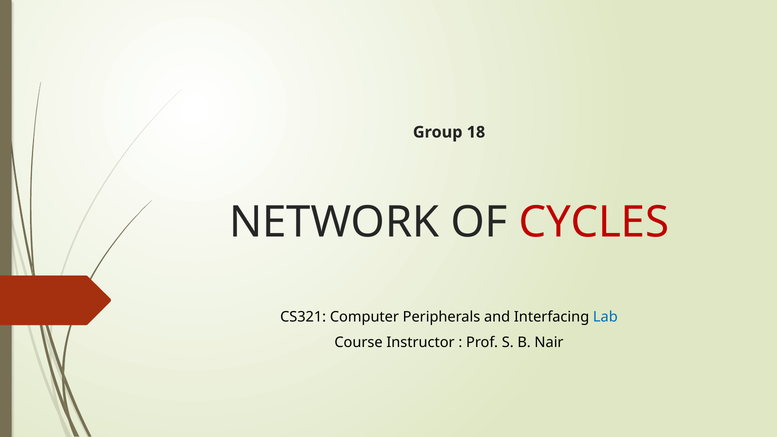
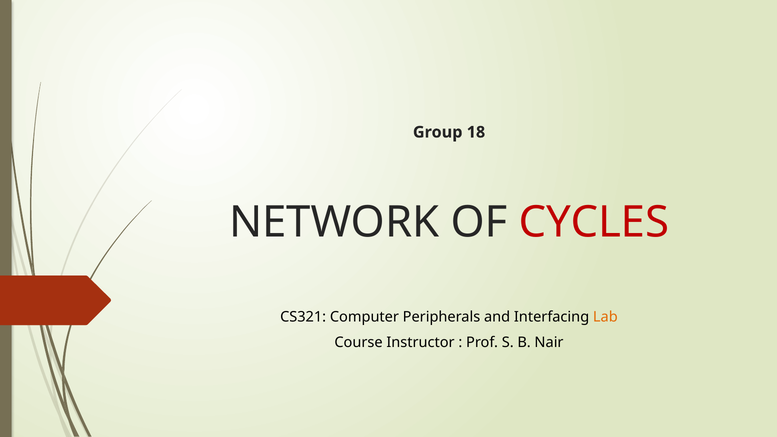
Lab colour: blue -> orange
